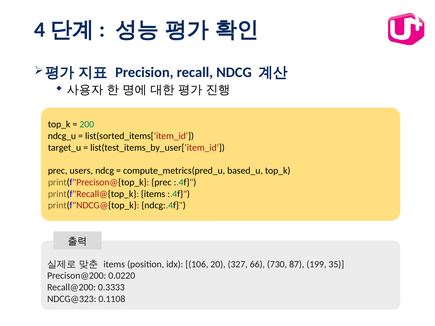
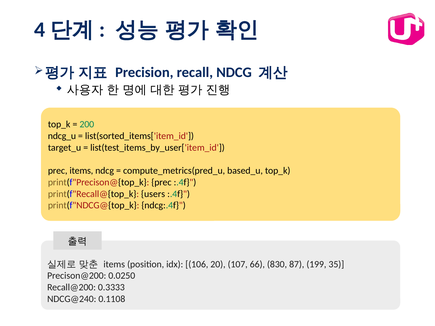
prec users: users -> items
print(f"Recall@{top_k items: items -> users
327: 327 -> 107
730: 730 -> 830
0.0220: 0.0220 -> 0.0250
NDCG@323: NDCG@323 -> NDCG@240
